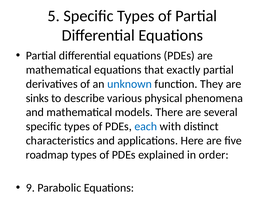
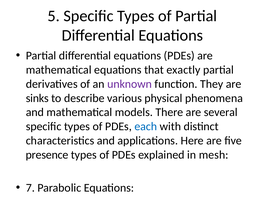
unknown at (130, 84) colour: blue -> purple
roadmap: roadmap -> presence
order: order -> mesh
9: 9 -> 7
